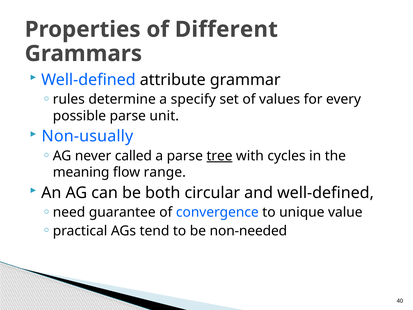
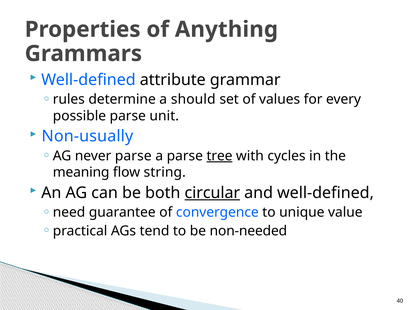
Different: Different -> Anything
specify: specify -> should
never called: called -> parse
range: range -> string
circular underline: none -> present
